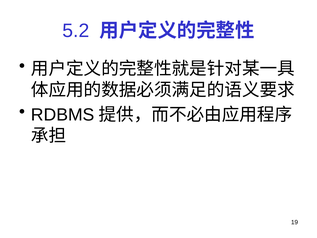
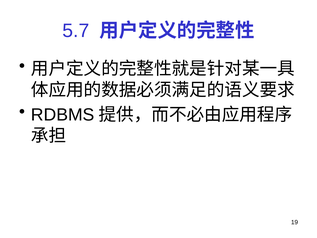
5.2: 5.2 -> 5.7
